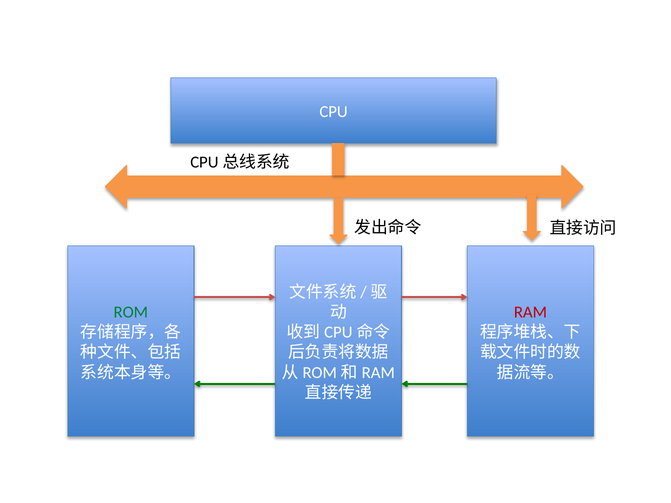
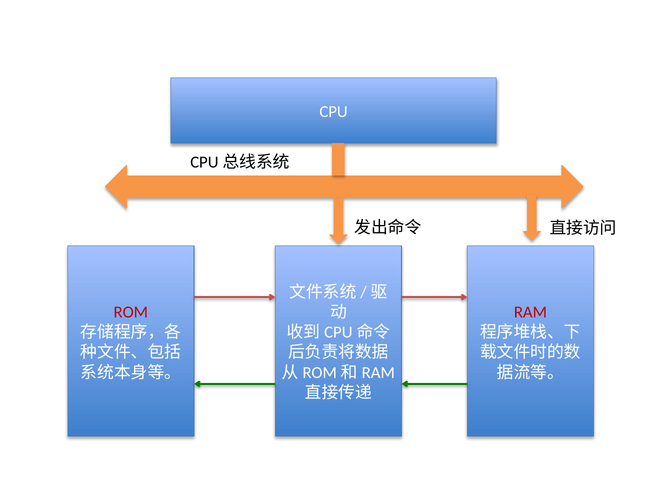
ROM colour: green -> red
